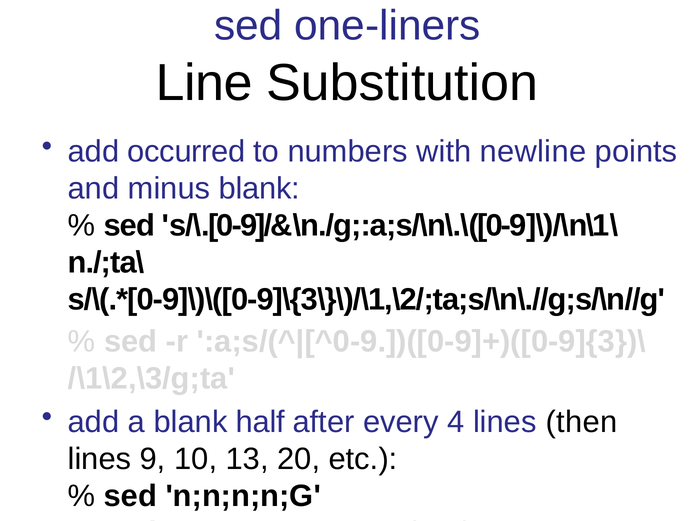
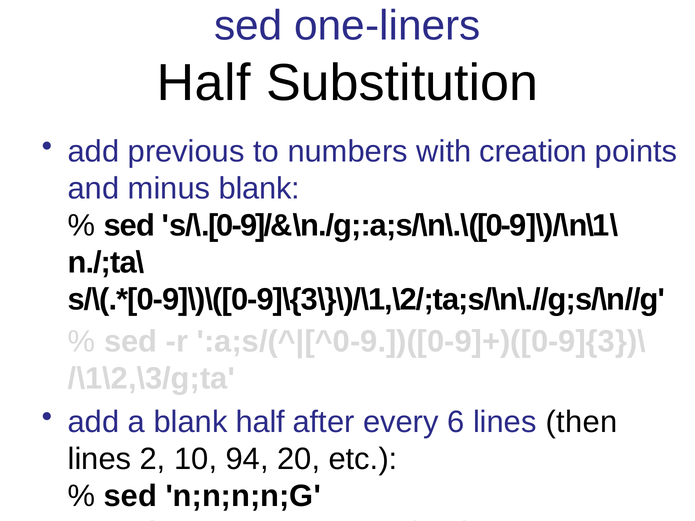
Line at (204, 83): Line -> Half
occurred: occurred -> previous
newline: newline -> creation
4: 4 -> 6
9: 9 -> 2
13: 13 -> 94
